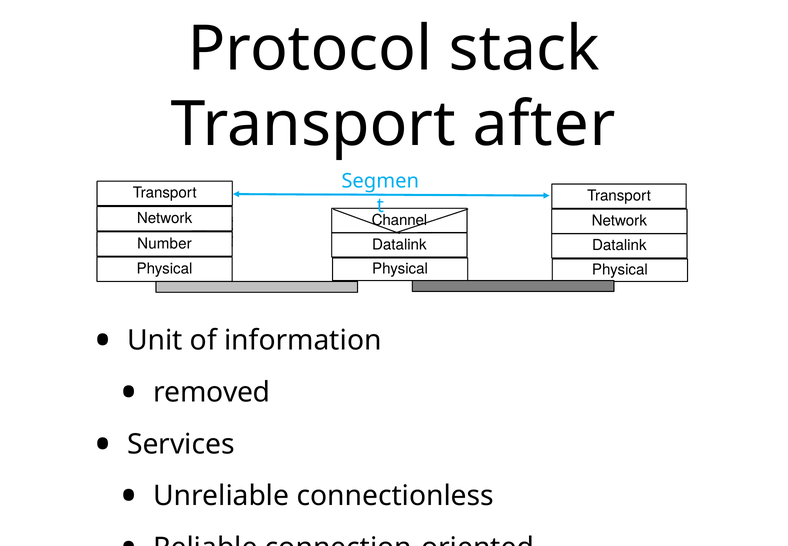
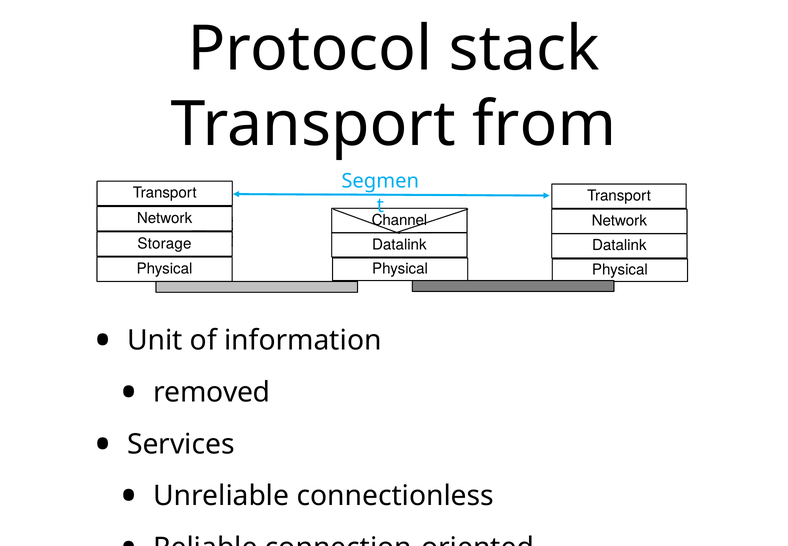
after: after -> from
Number: Number -> Storage
